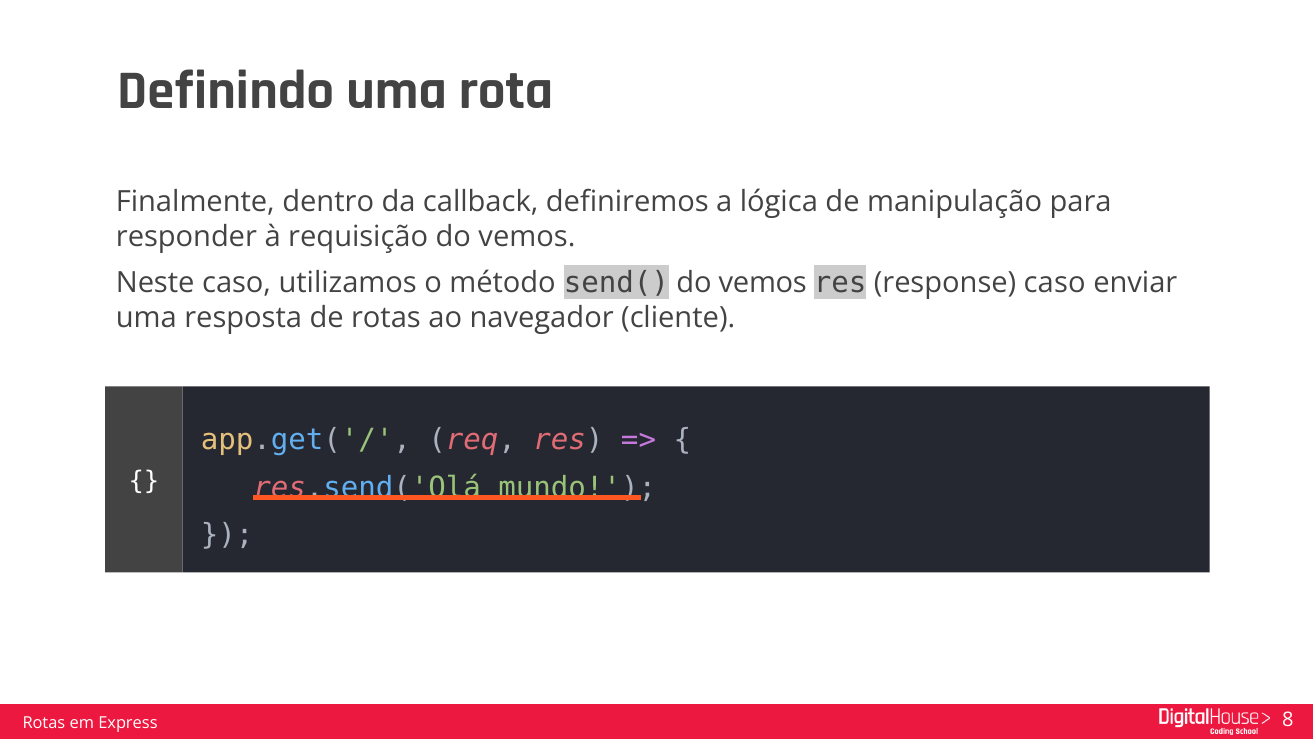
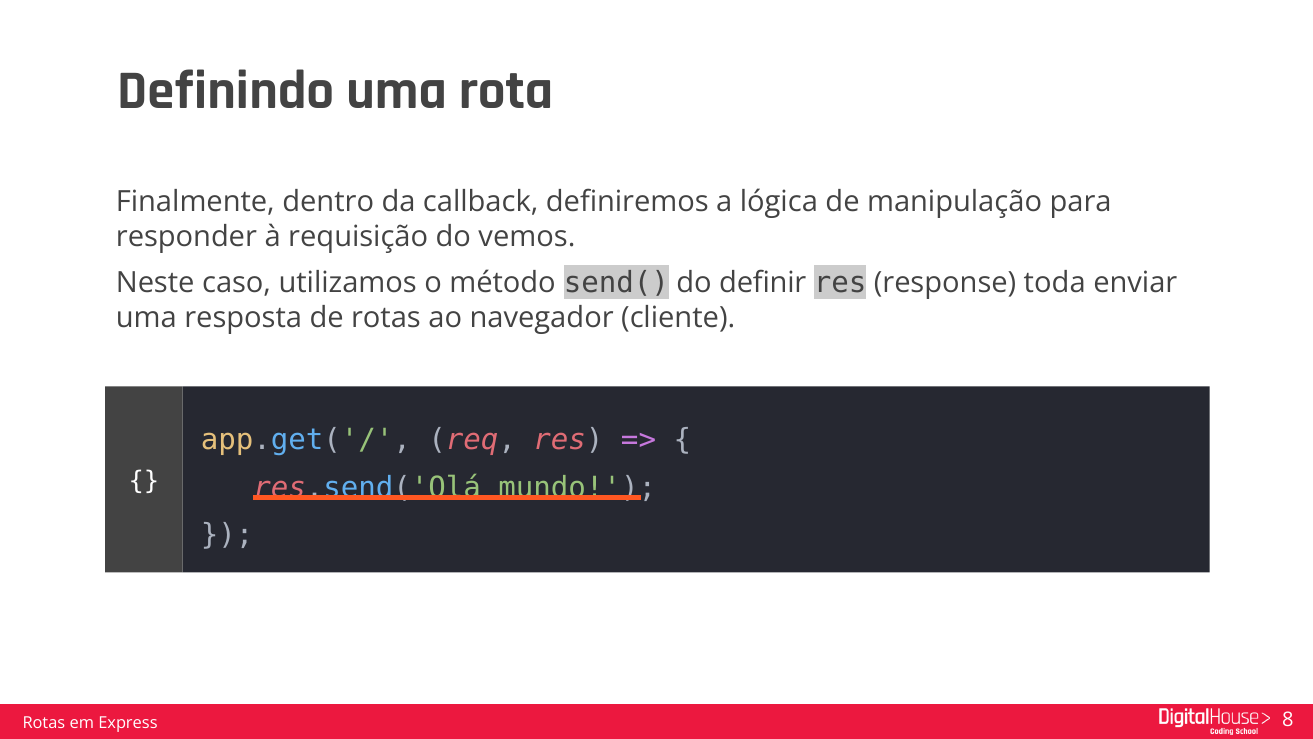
send( do vemos: vemos -> definir
response caso: caso -> toda
